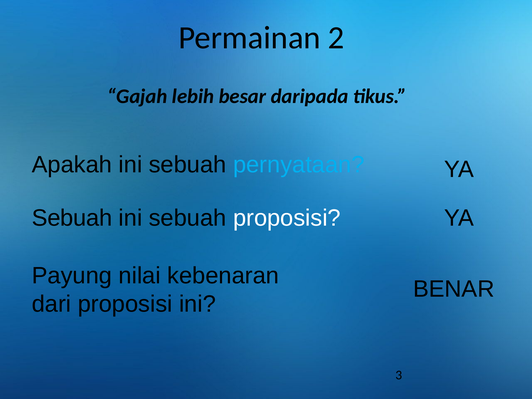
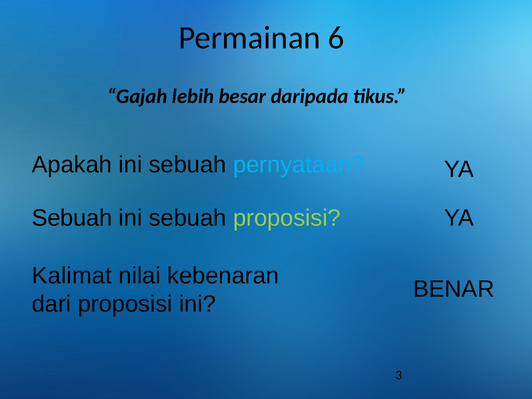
2: 2 -> 6
proposisi at (287, 218) colour: white -> light green
Payung: Payung -> Kalimat
